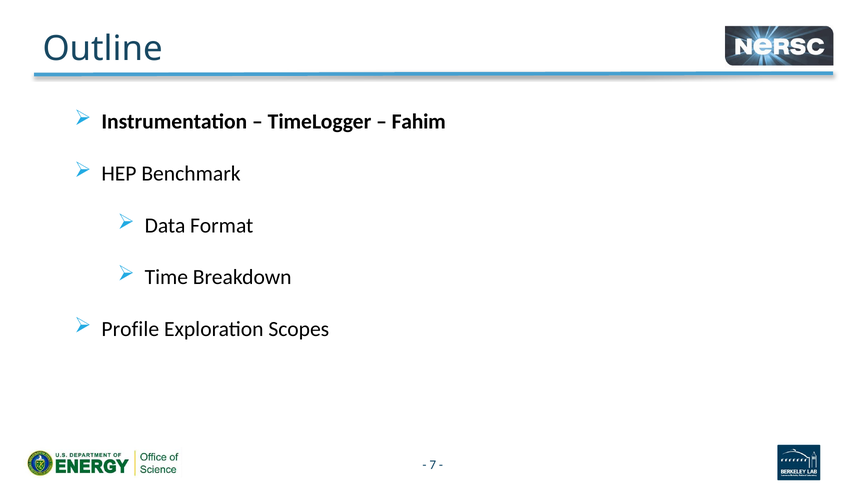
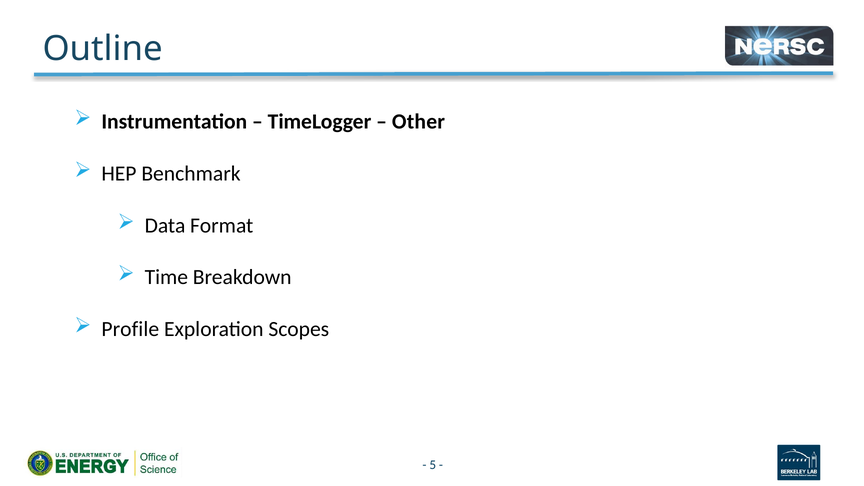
Fahim: Fahim -> Other
7: 7 -> 5
